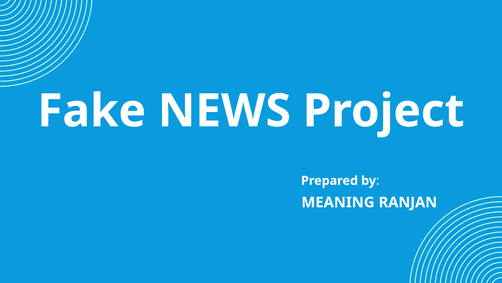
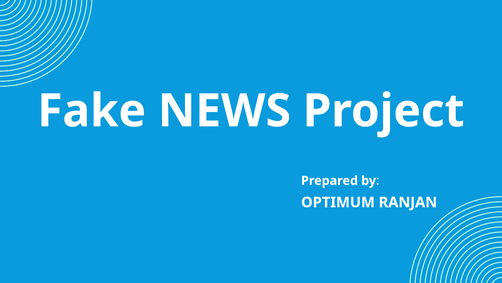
MEANING: MEANING -> OPTIMUM
